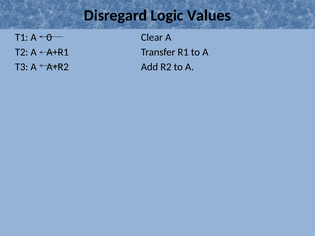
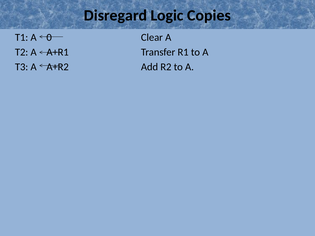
Values: Values -> Copies
